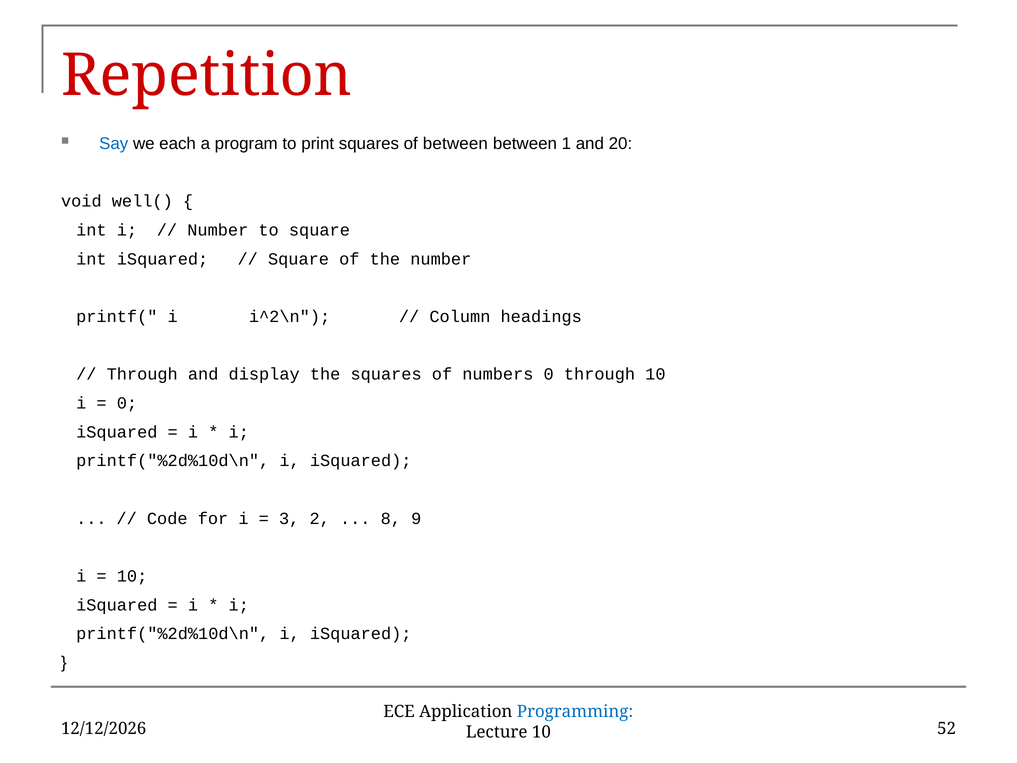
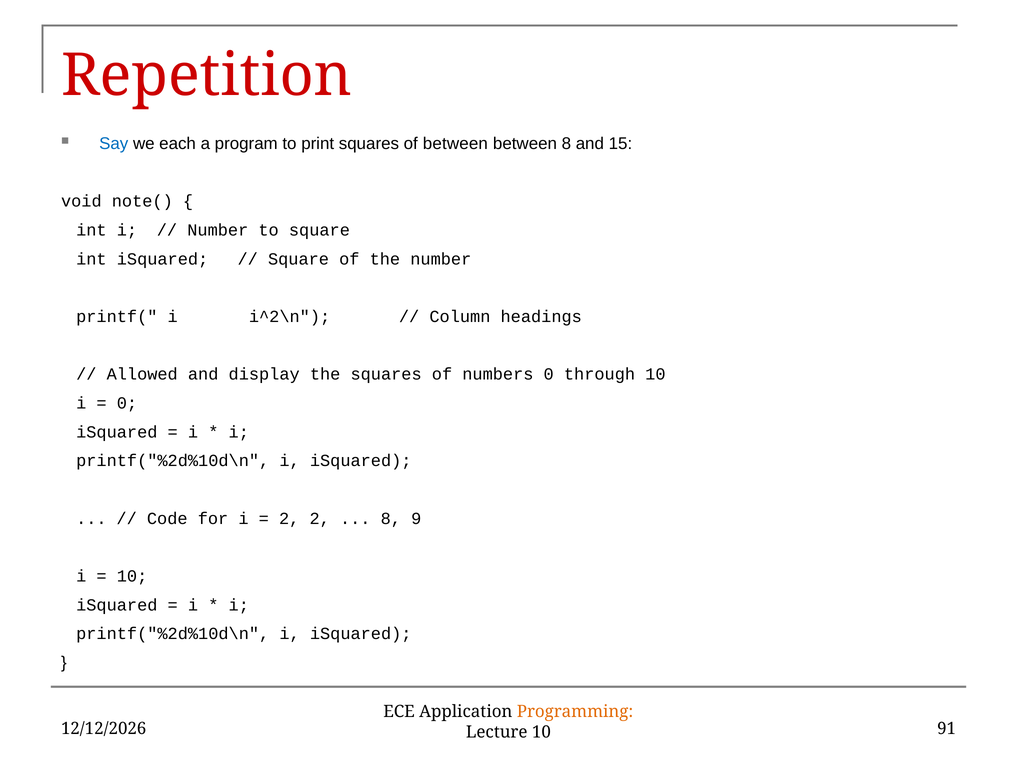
between 1: 1 -> 8
20: 20 -> 15
well(: well( -> note(
Through at (142, 374): Through -> Allowed
3 at (289, 518): 3 -> 2
Programming colour: blue -> orange
52: 52 -> 91
